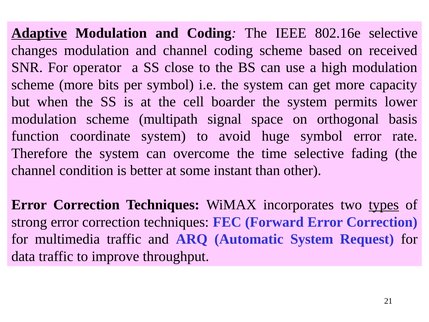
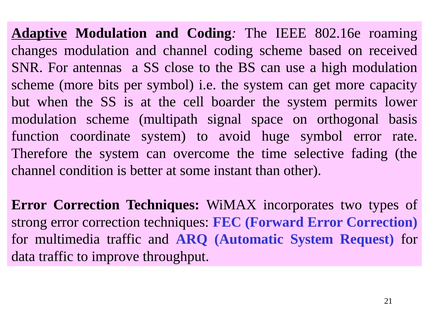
802.16e selective: selective -> roaming
operator: operator -> antennas
types underline: present -> none
